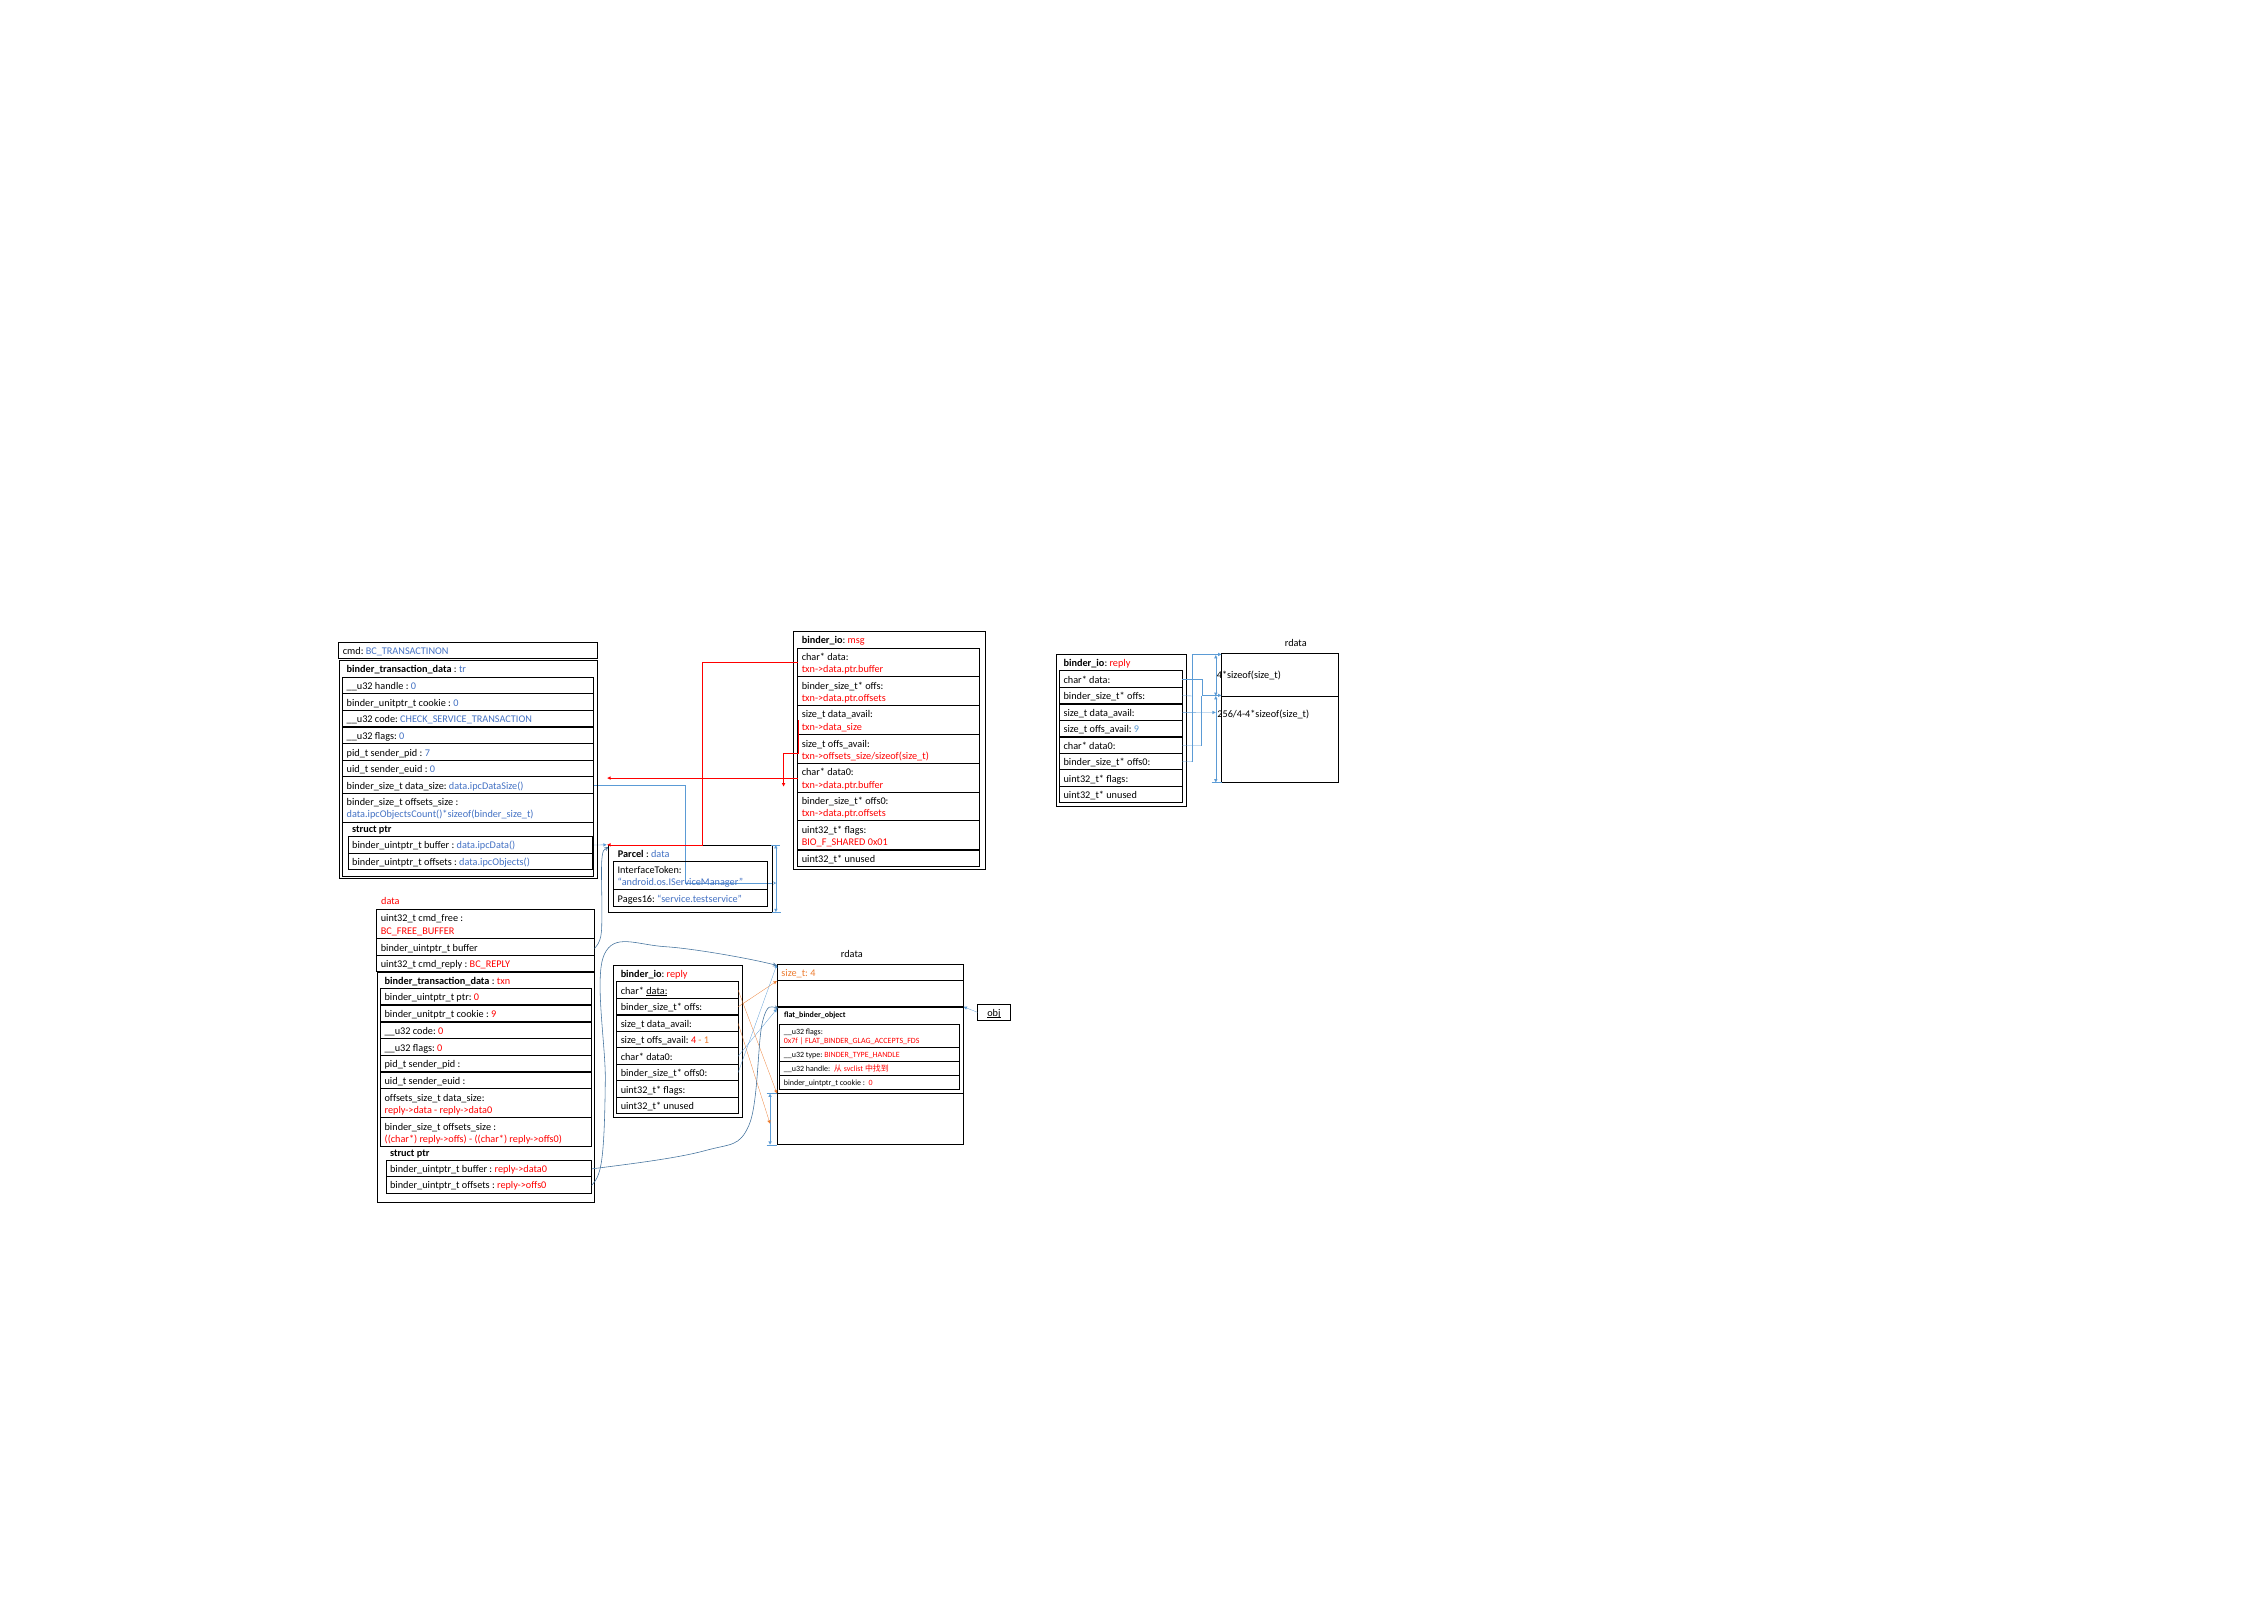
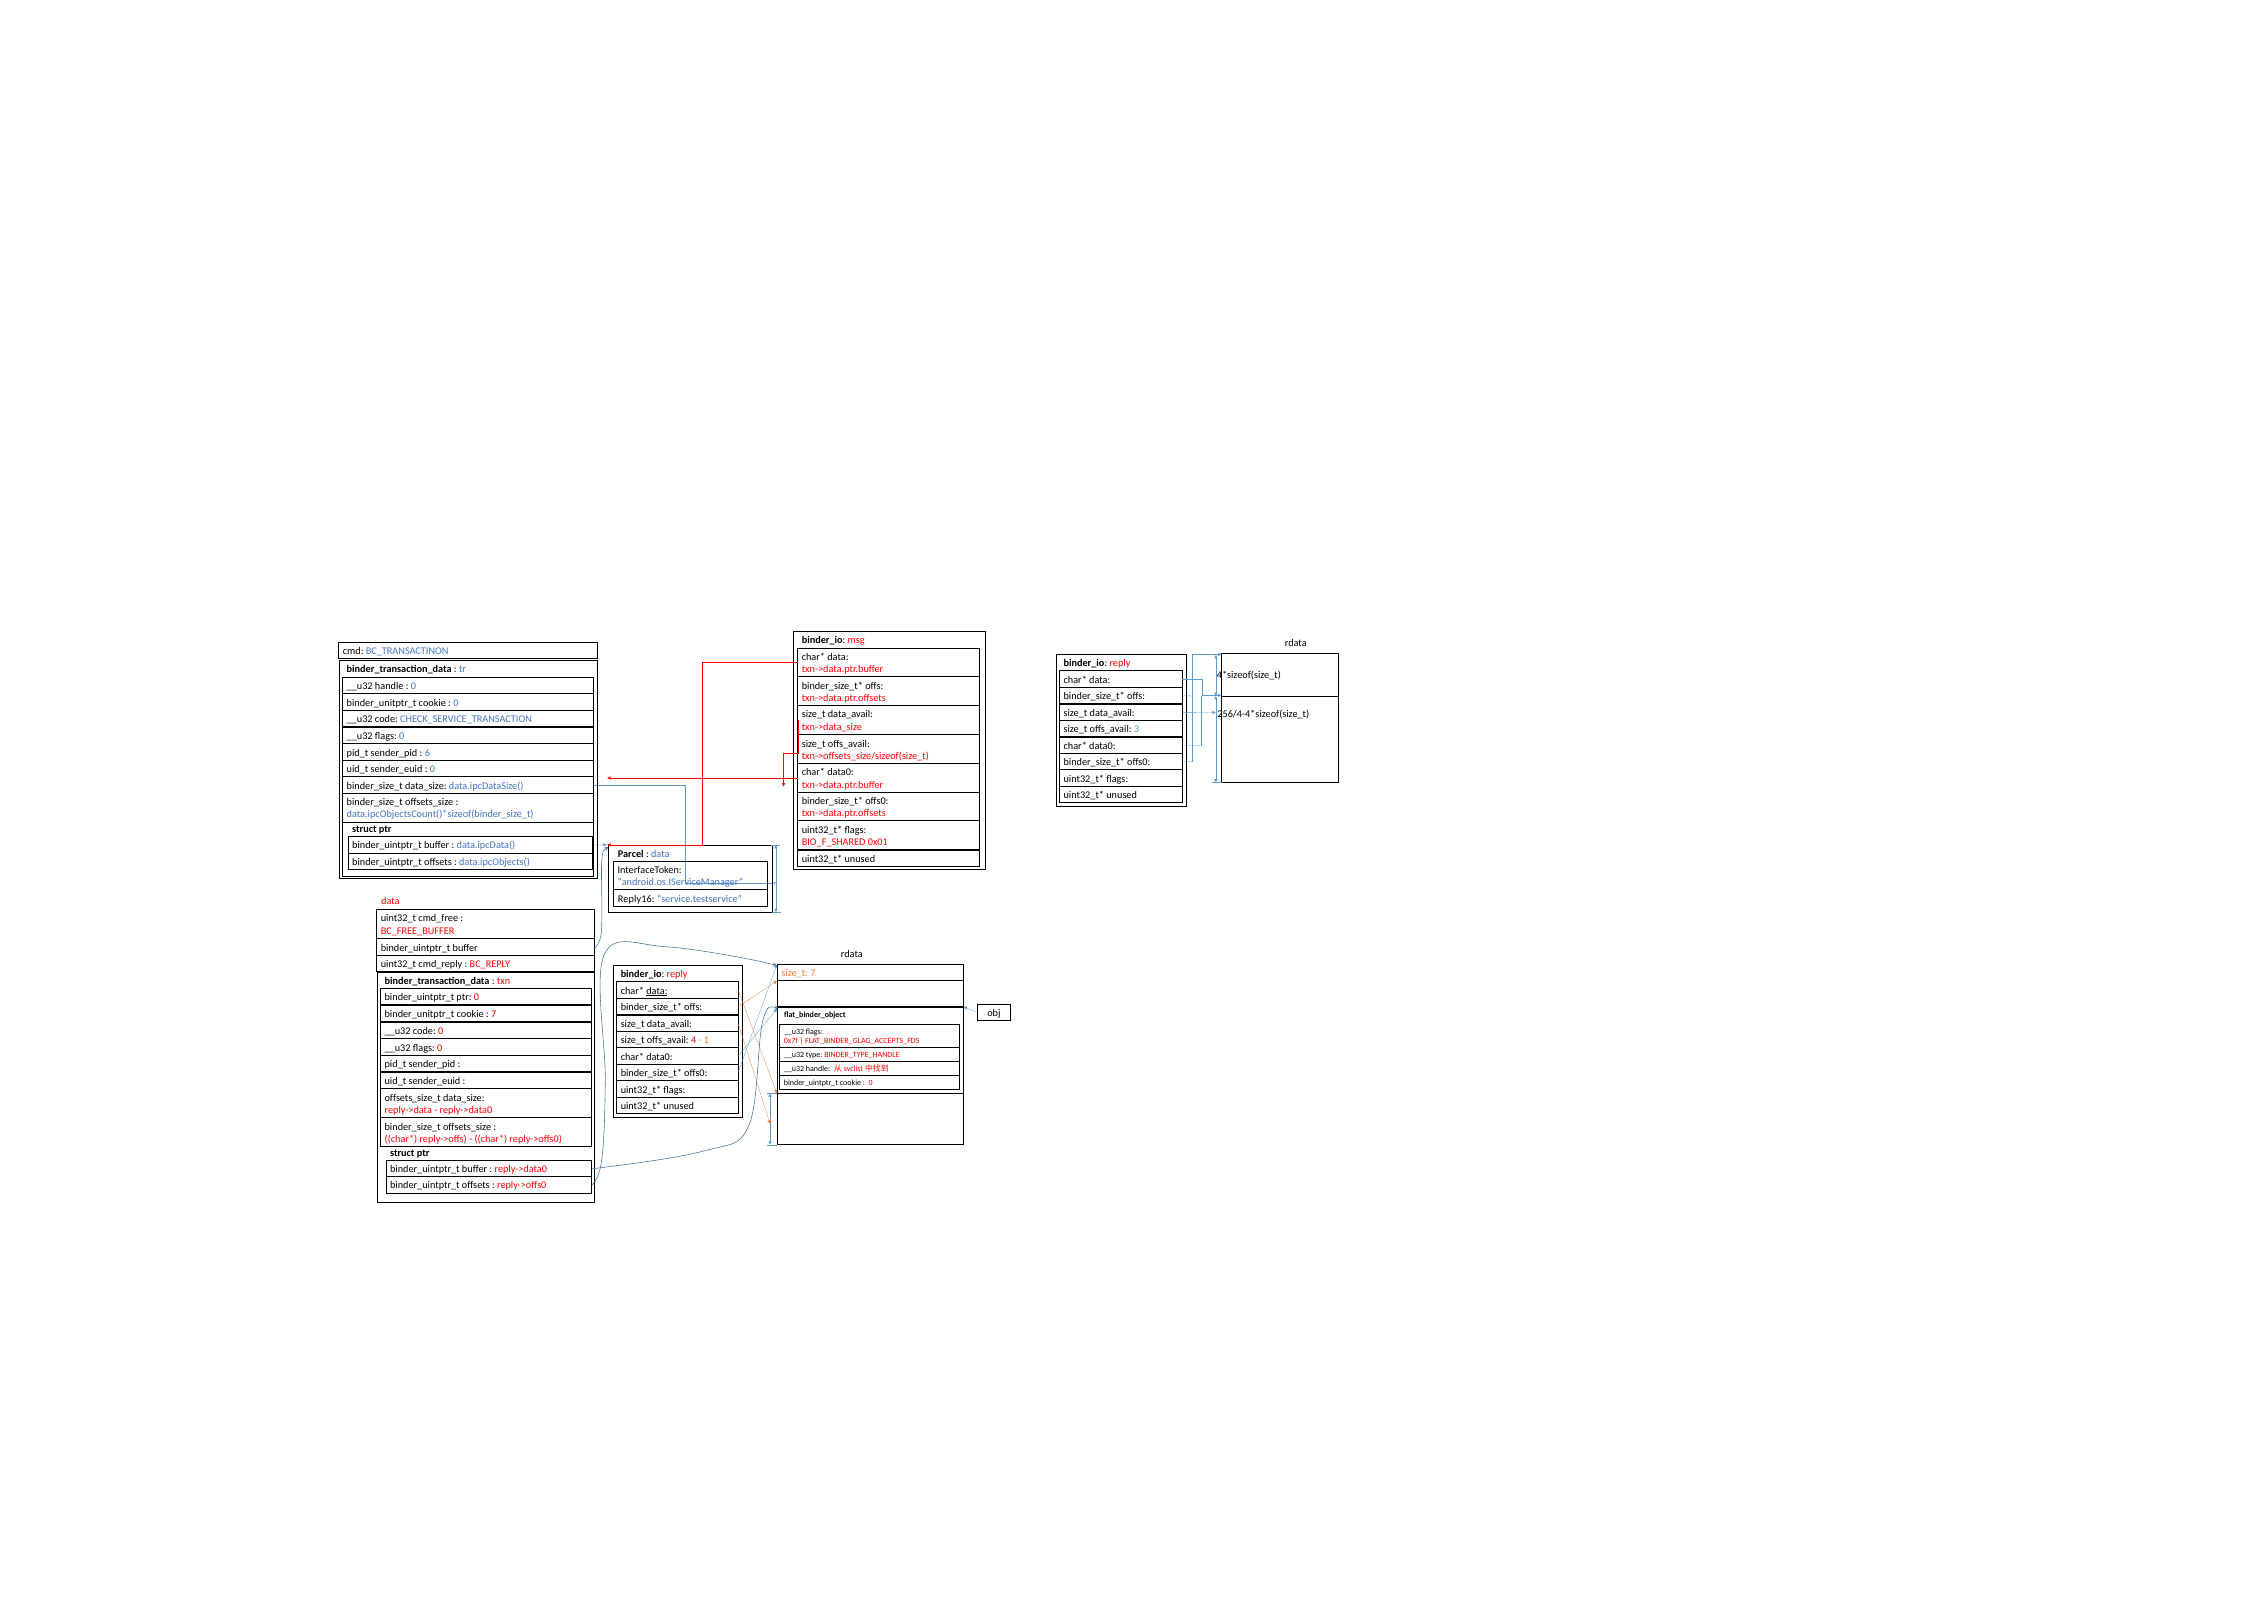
offs_avail 9: 9 -> 3
7: 7 -> 6
Pages16: Pages16 -> Reply16
size_t 4: 4 -> 7
obj underline: present -> none
9 at (494, 1014): 9 -> 7
